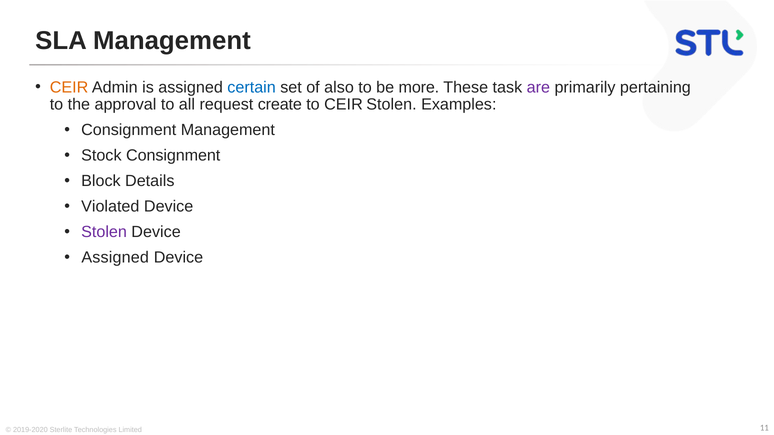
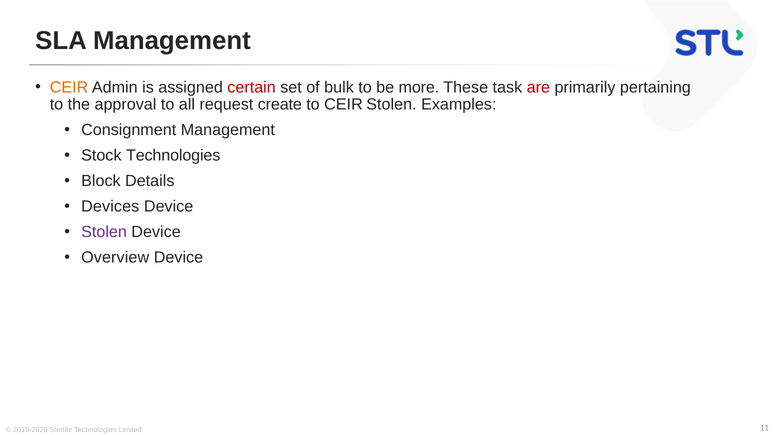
certain colour: blue -> red
also: also -> bulk
are colour: purple -> red
Stock Consignment: Consignment -> Technologies
Violated: Violated -> Devices
Assigned at (115, 258): Assigned -> Overview
